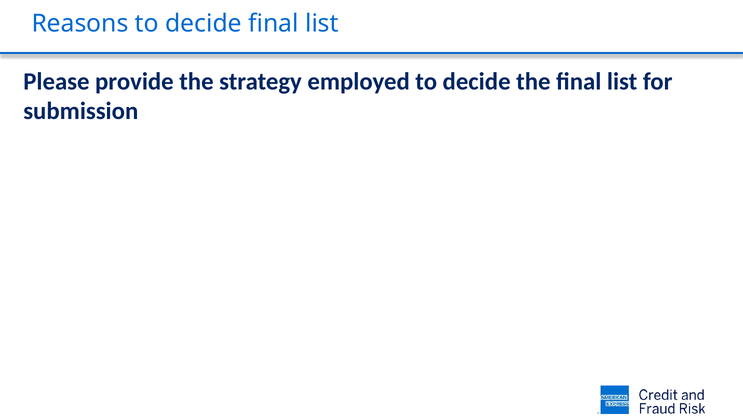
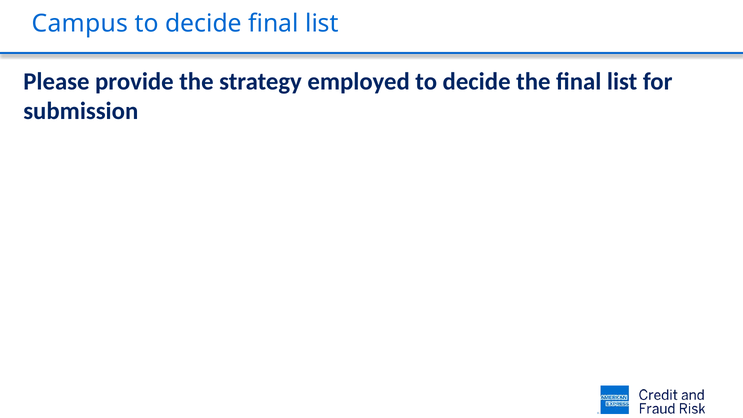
Reasons: Reasons -> Campus
